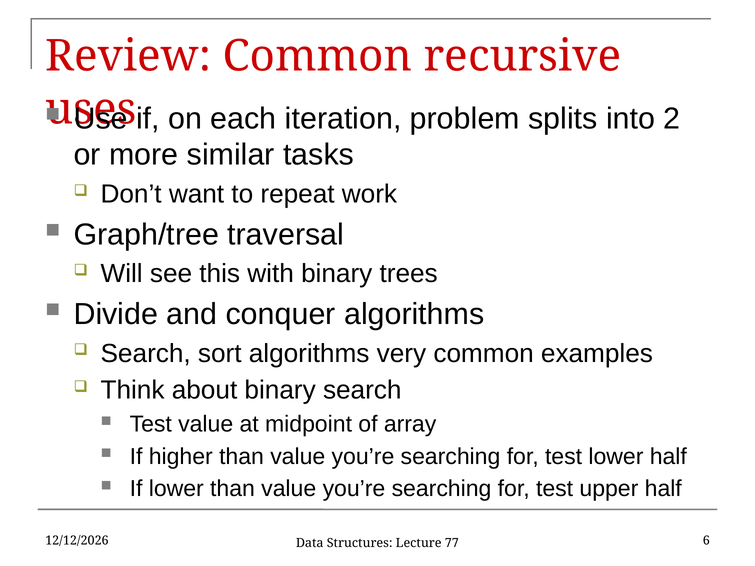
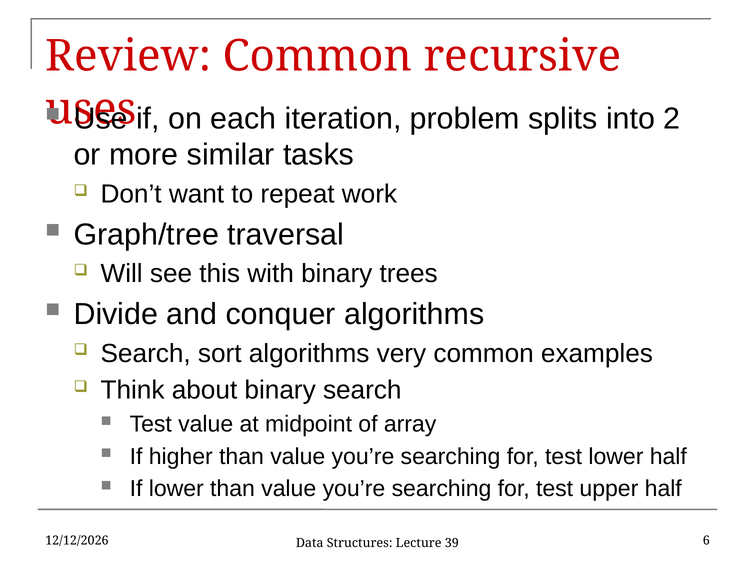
77: 77 -> 39
